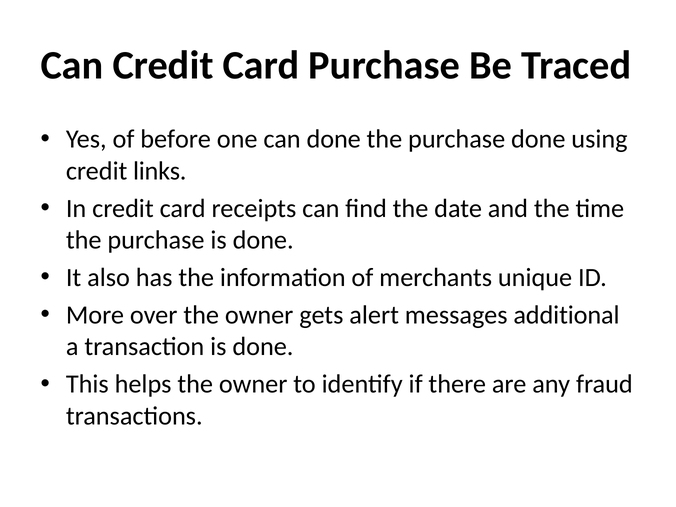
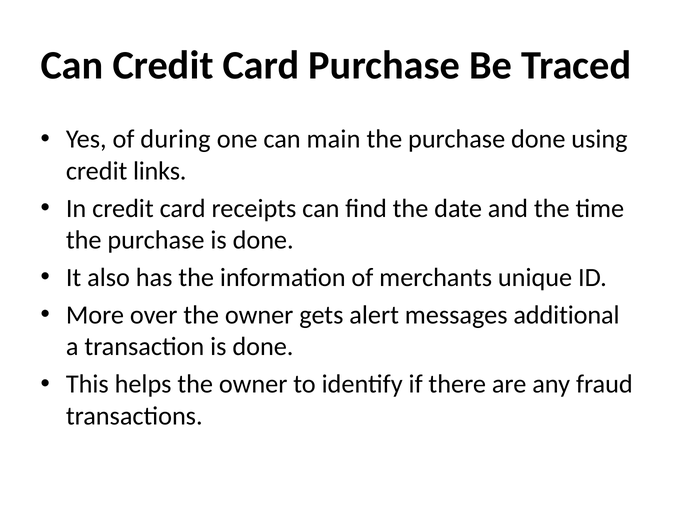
before: before -> during
can done: done -> main
